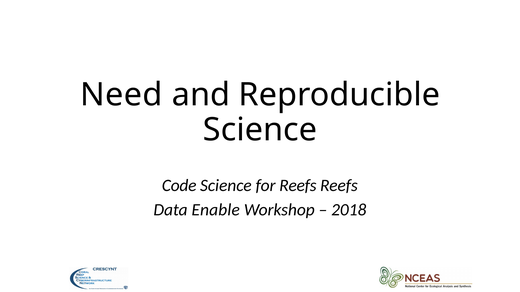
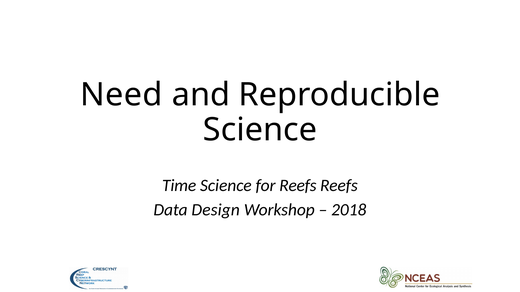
Code: Code -> Time
Enable: Enable -> Design
